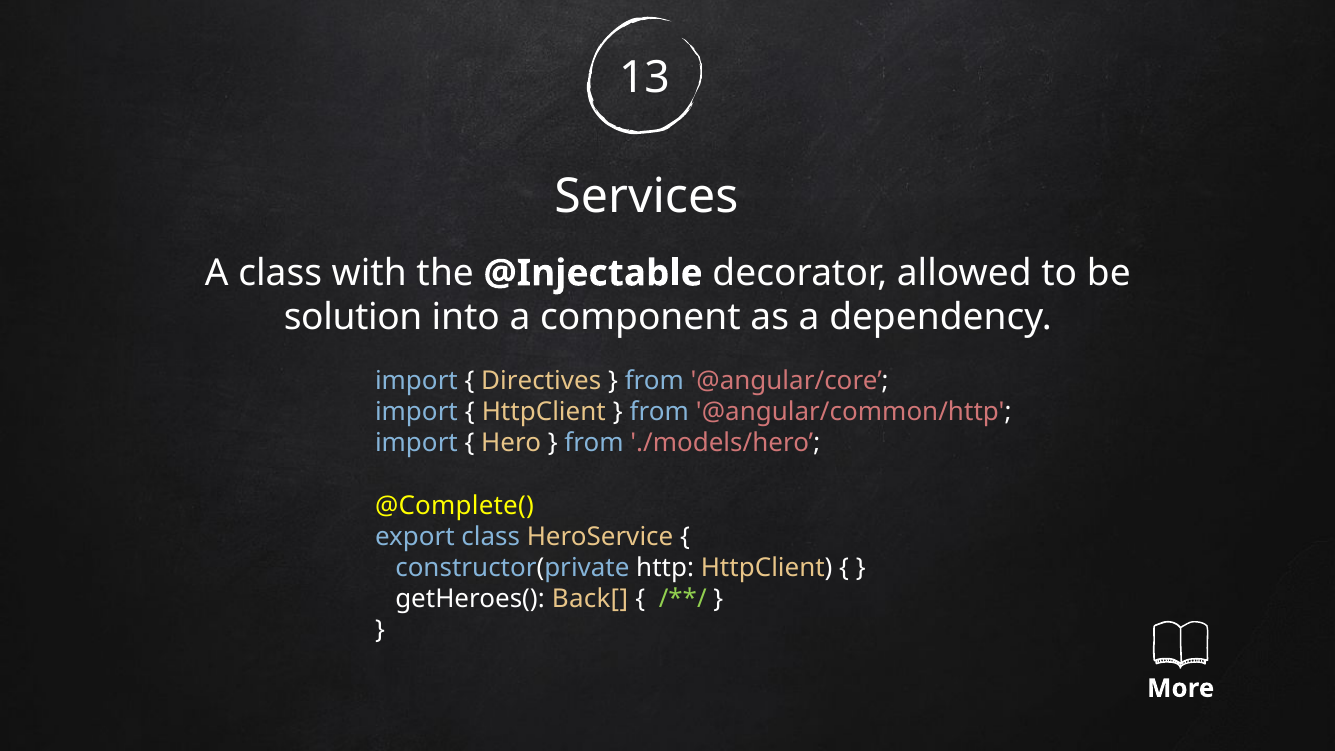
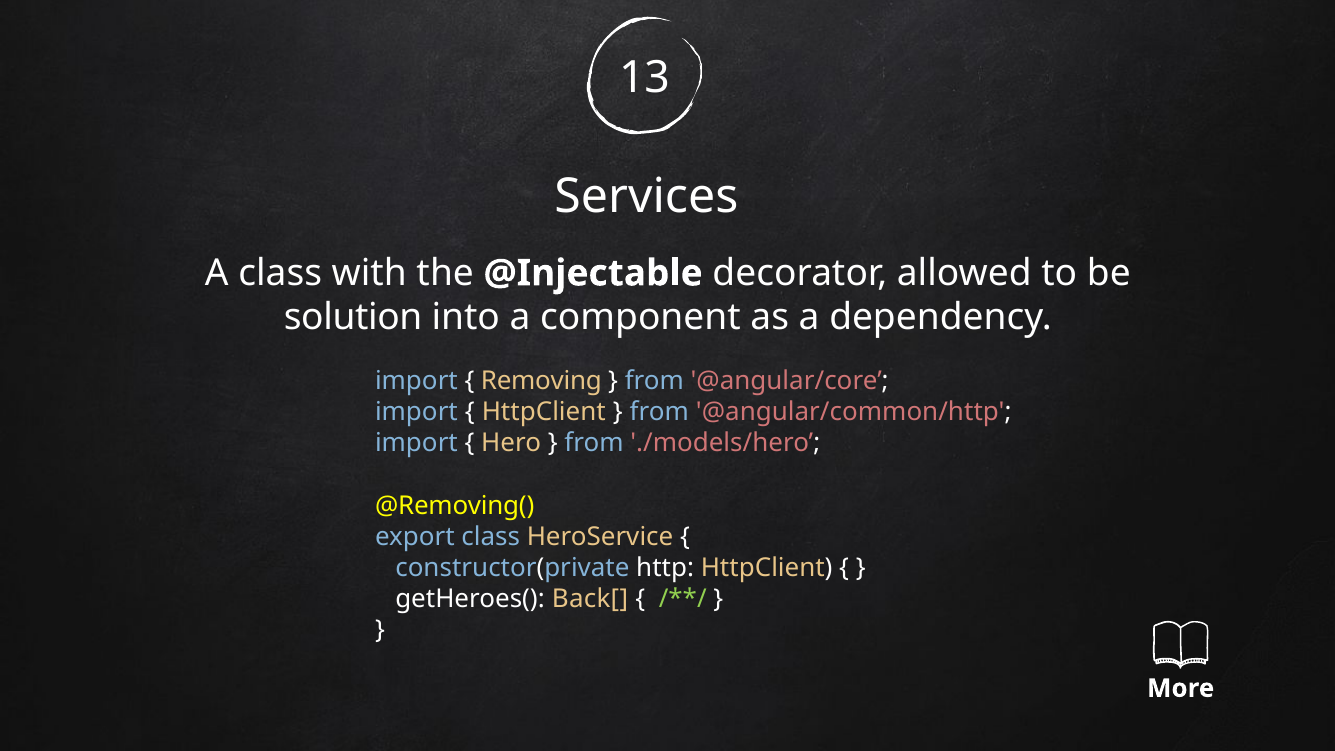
Directives: Directives -> Removing
@Complete(: @Complete( -> @Removing(
